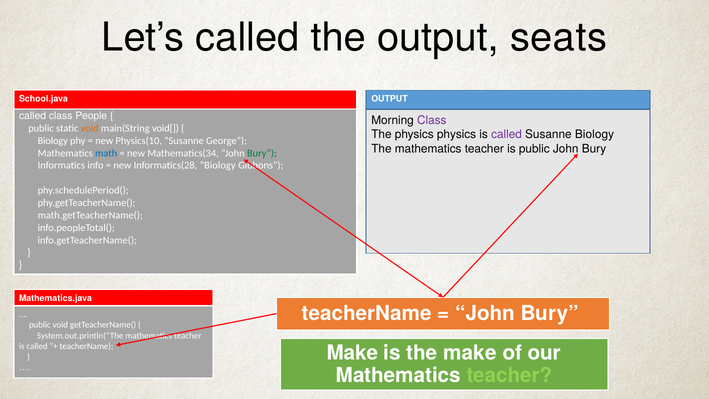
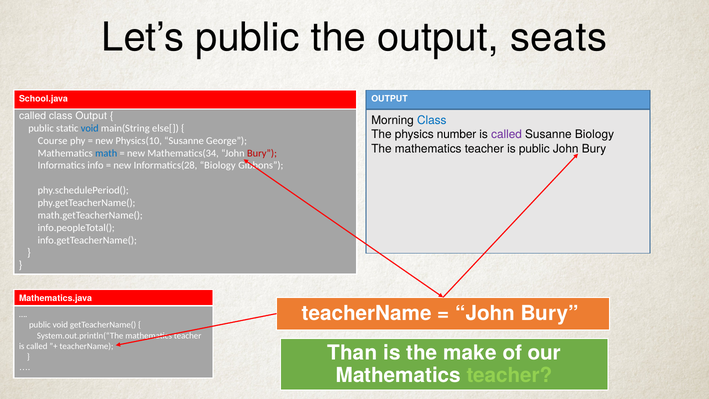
Let’s called: called -> public
class People: People -> Output
Class at (432, 120) colour: purple -> blue
void at (90, 128) colour: orange -> blue
void[: void[ -> else[
physics physics: physics -> number
Biology at (53, 141): Biology -> Course
Bury at (262, 153) colour: green -> red
Make at (352, 353): Make -> Than
